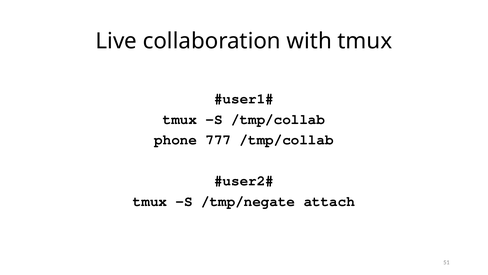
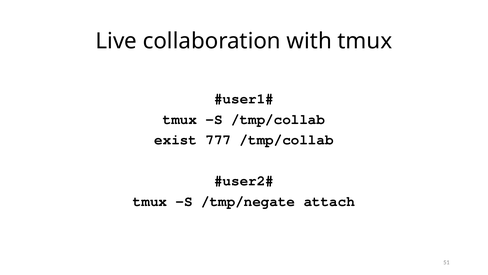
phone: phone -> exist
